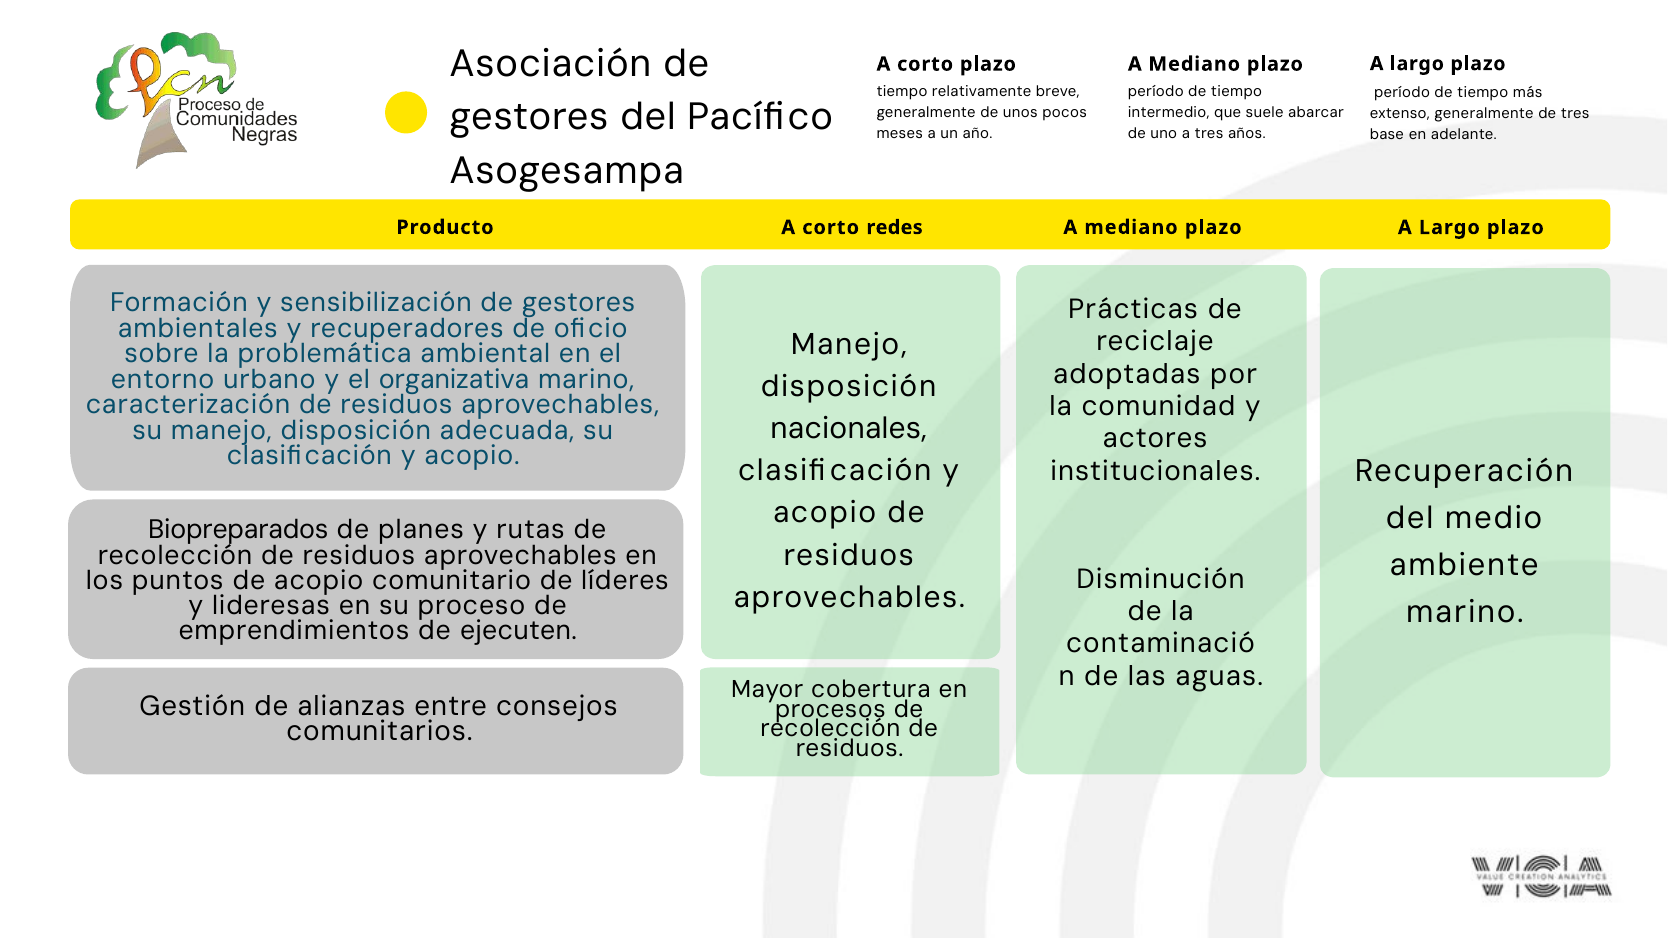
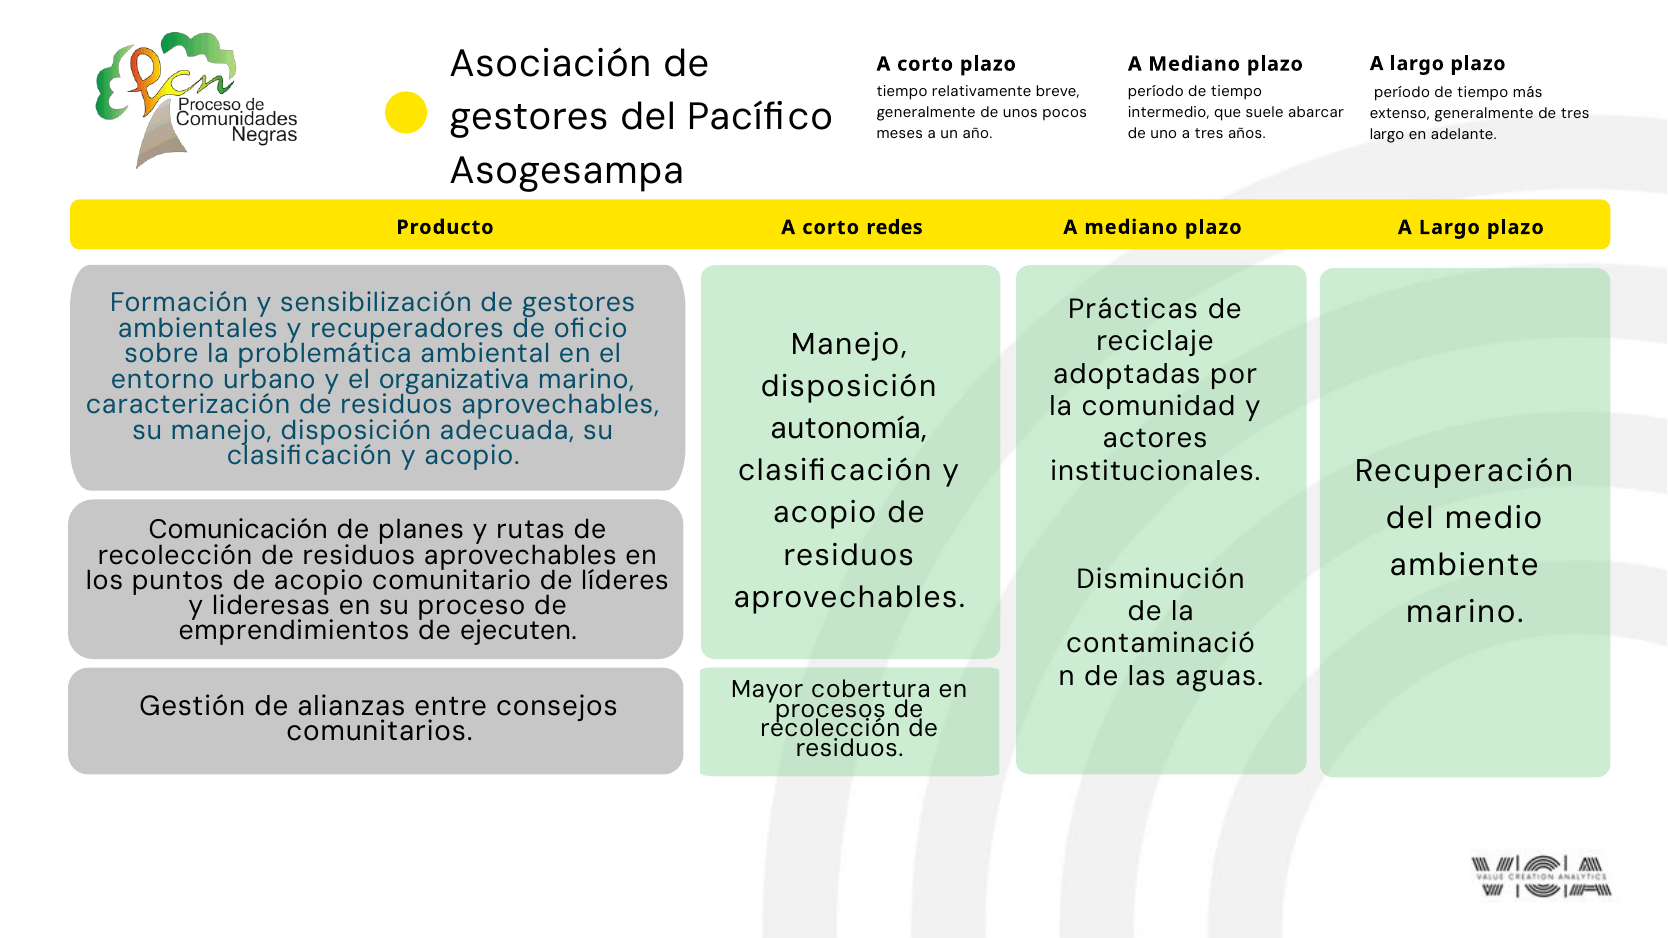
base at (1387, 134): base -> largo
nacionales: nacionales -> autonomía
Biopreparados: Biopreparados -> Comunicación
